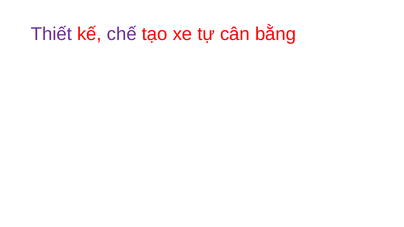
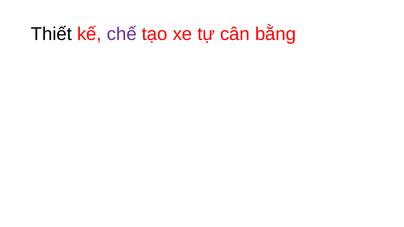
Thiết colour: purple -> black
